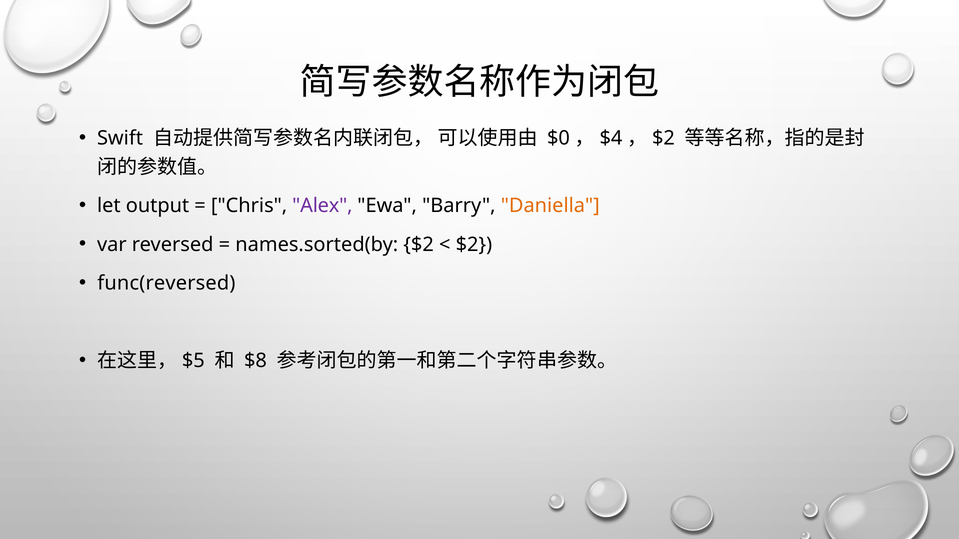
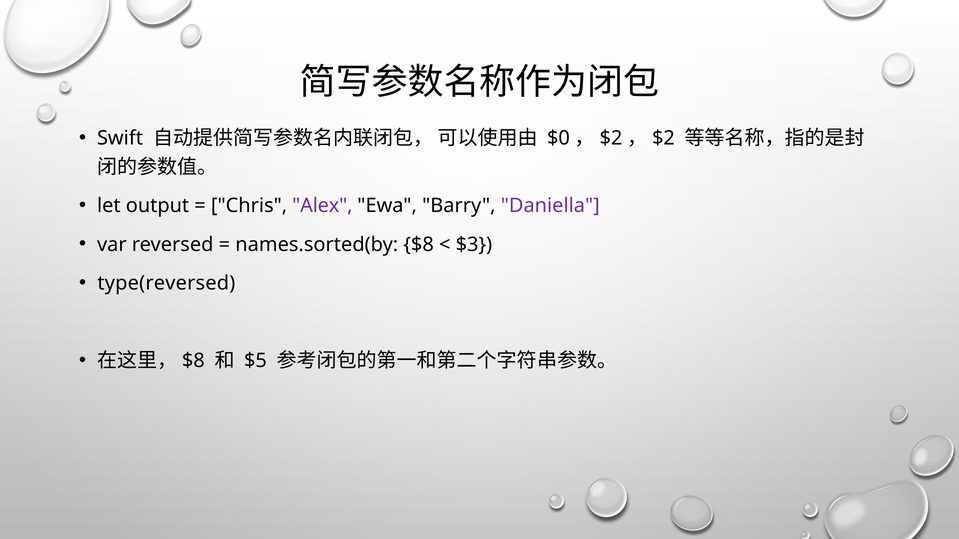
$4 at (611, 138): $4 -> $2
Daniella colour: orange -> purple
names.sorted(by $2: $2 -> $8
$2 at (474, 245): $2 -> $3
func(reversed: func(reversed -> type(reversed
$5 at (193, 361): $5 -> $8
$8: $8 -> $5
